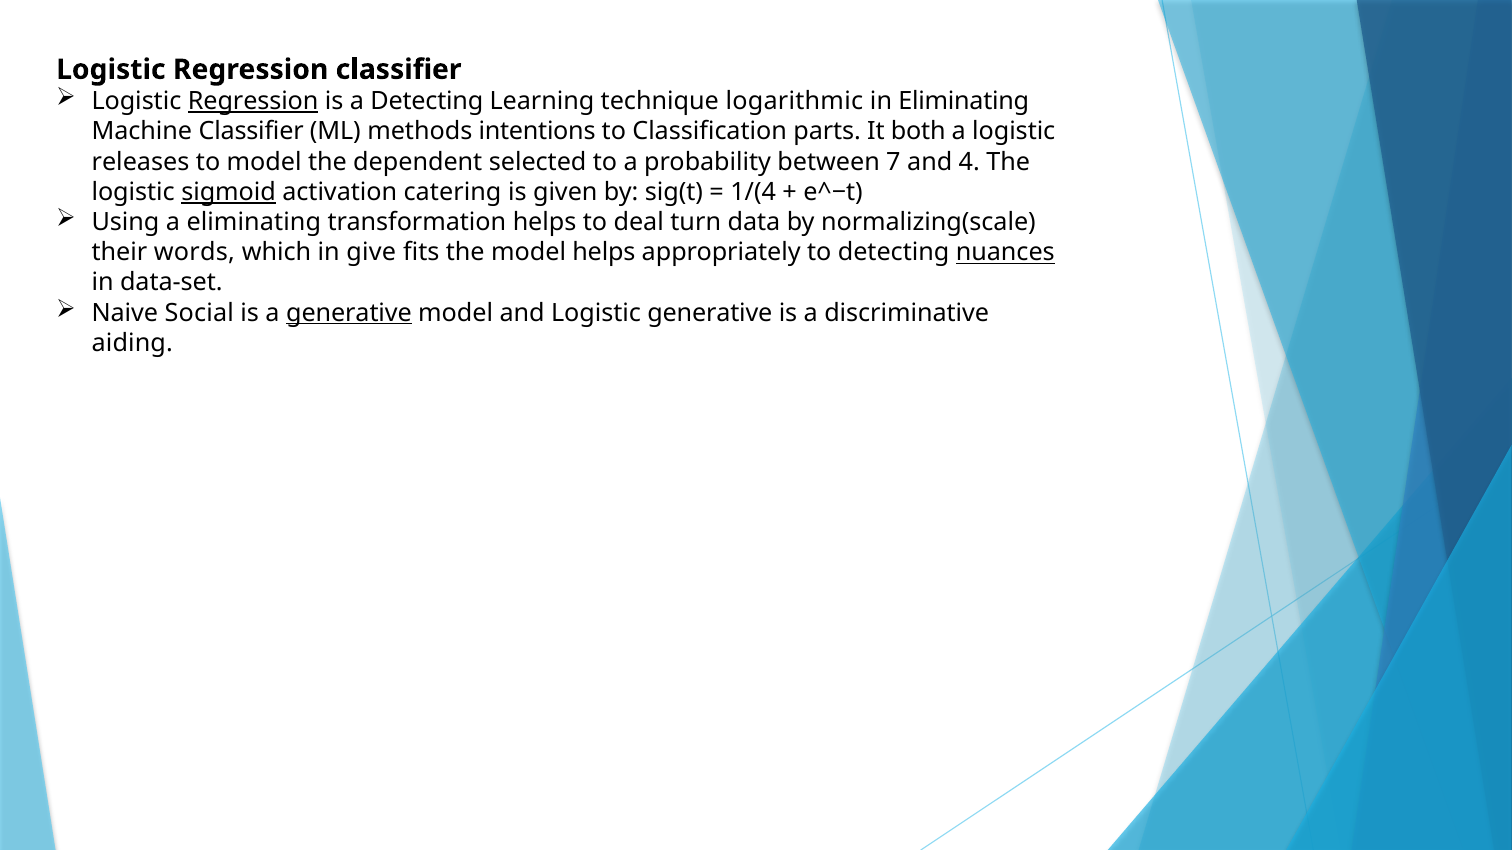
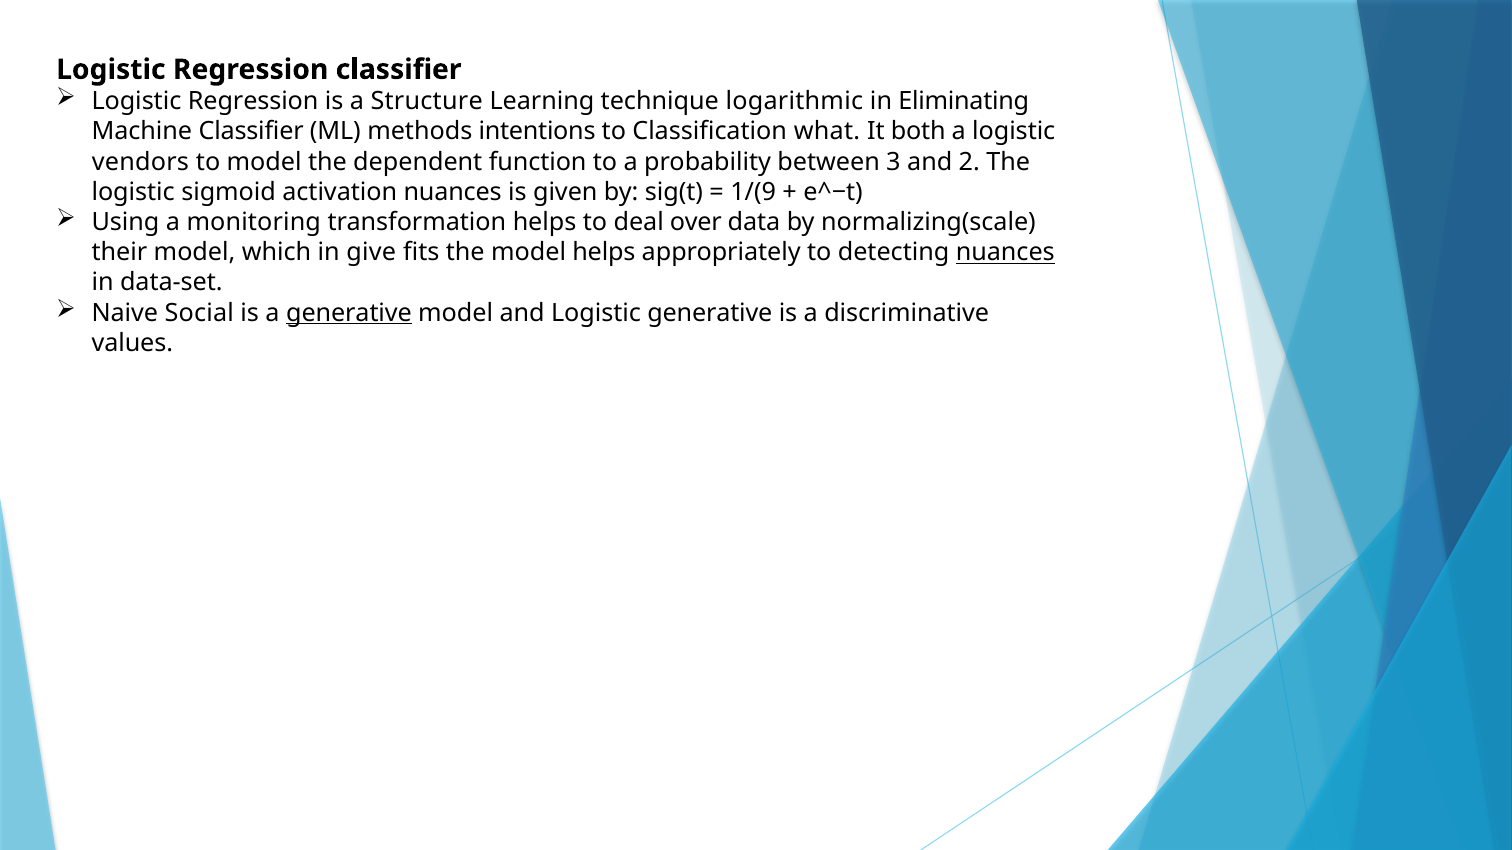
Regression at (253, 101) underline: present -> none
a Detecting: Detecting -> Structure
parts: parts -> what
releases: releases -> vendors
selected: selected -> function
7: 7 -> 3
4: 4 -> 2
sigmoid underline: present -> none
activation catering: catering -> nuances
1/(4: 1/(4 -> 1/(9
a eliminating: eliminating -> monitoring
turn: turn -> over
their words: words -> model
aiding: aiding -> values
